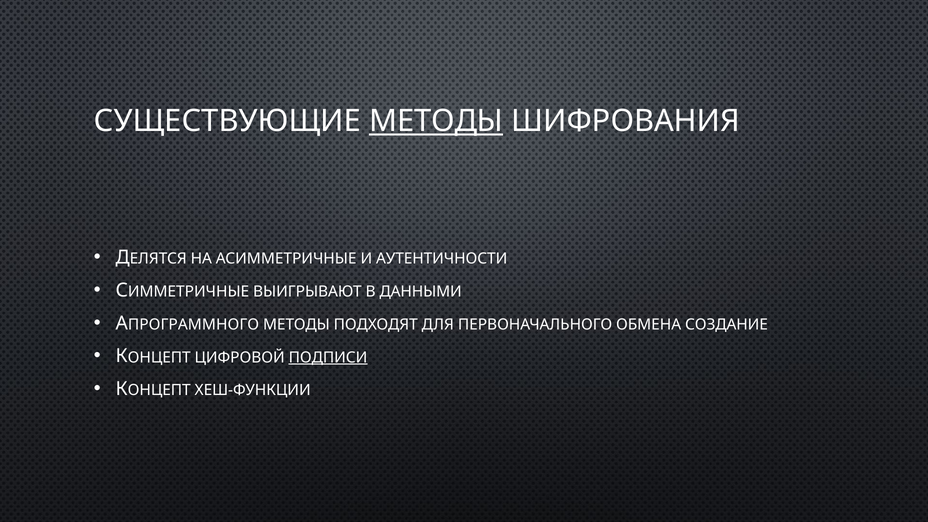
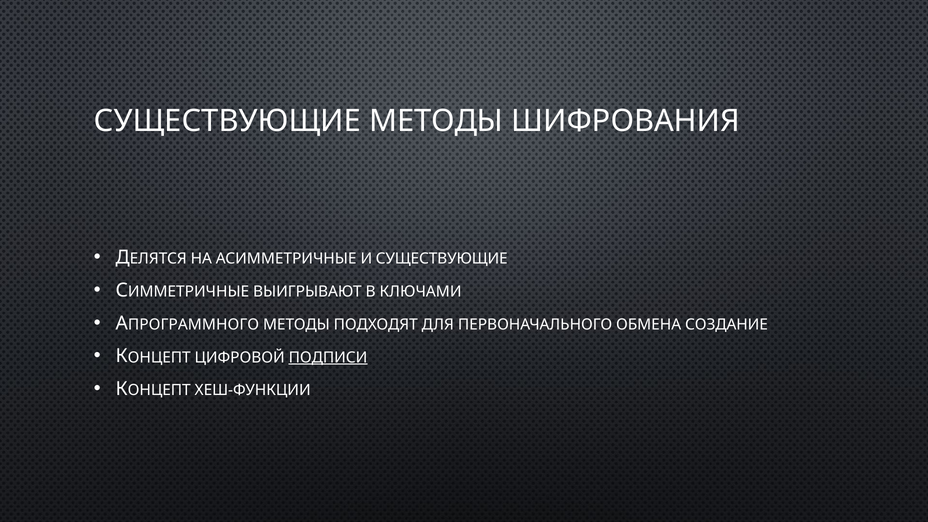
МЕТОДЫ at (436, 121) underline: present -> none
И АУТЕНТИЧНОСТИ: АУТЕНТИЧНОСТИ -> СУЩЕСТВУЮЩИЕ
ДАННЫМИ: ДАННЫМИ -> КЛЮЧАМИ
